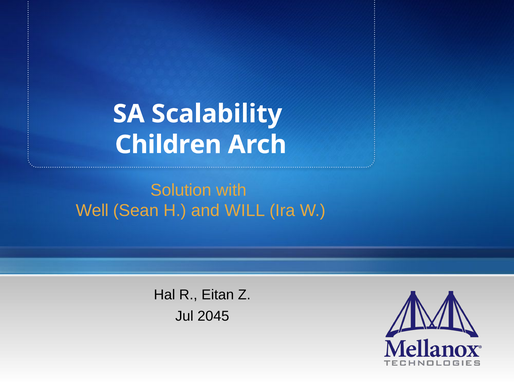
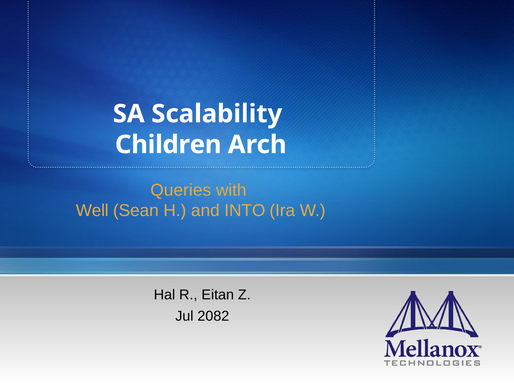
Solution: Solution -> Queries
WILL: WILL -> INTO
2045: 2045 -> 2082
